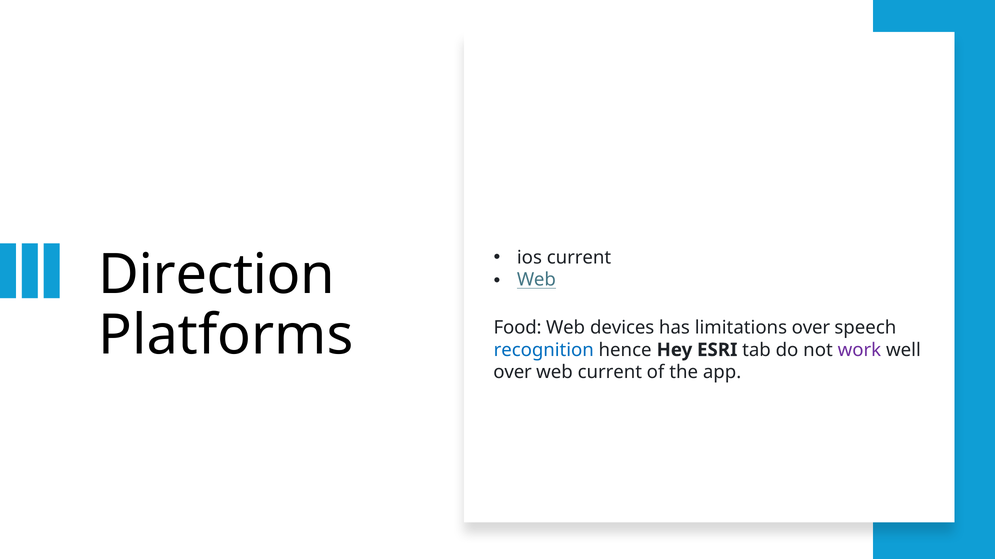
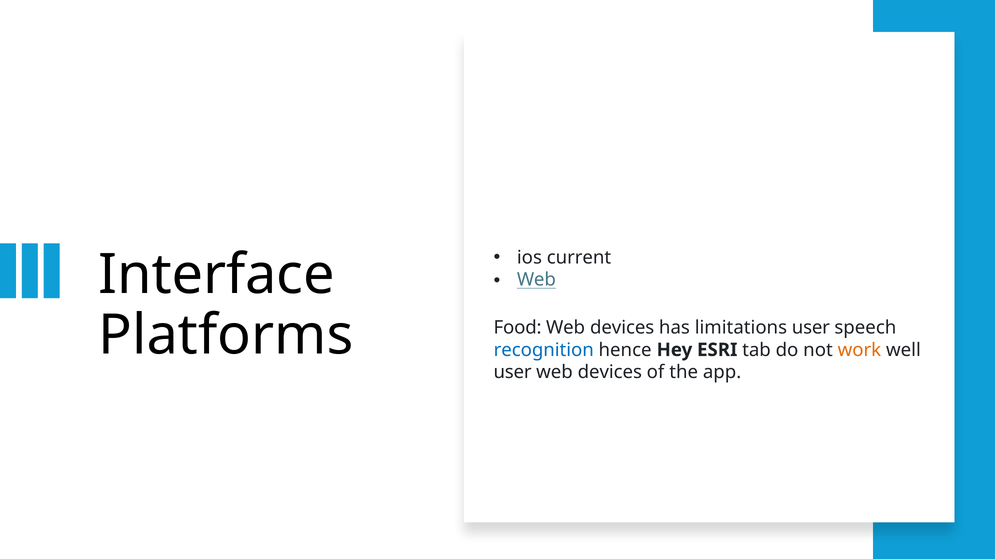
Direction: Direction -> Interface
limitations over: over -> user
work colour: purple -> orange
over at (513, 373): over -> user
current at (610, 373): current -> devices
